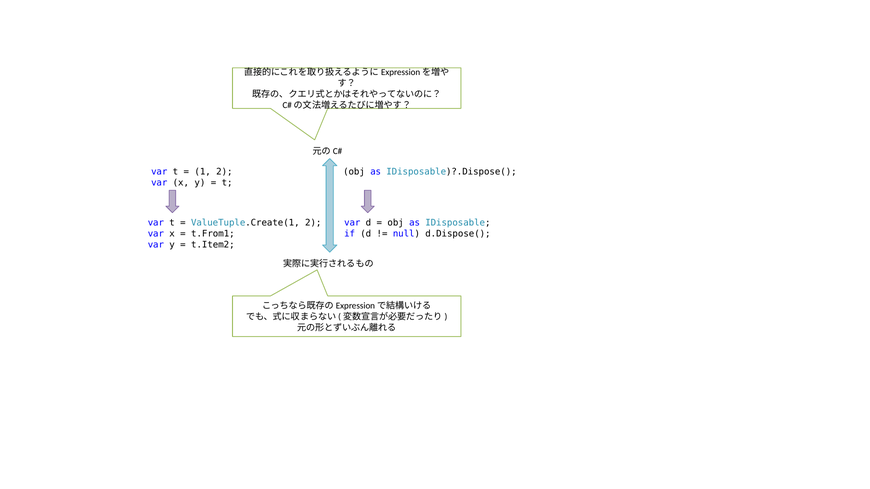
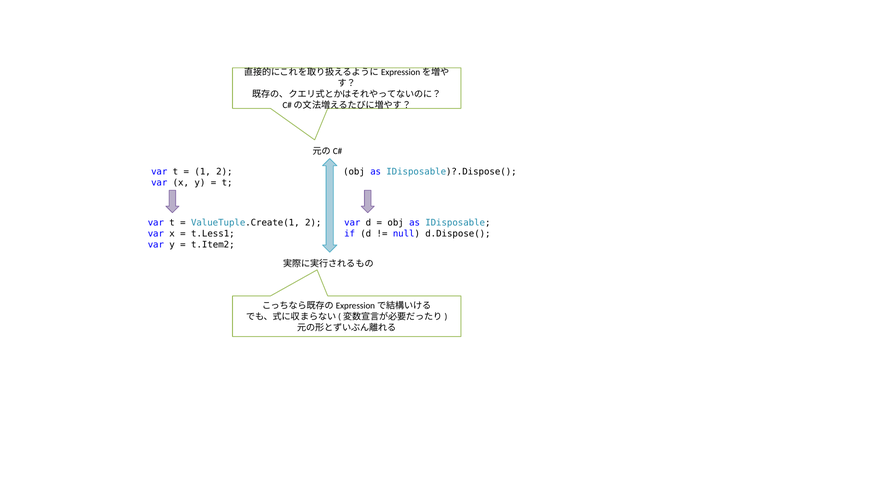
t.From1: t.From1 -> t.Less1
